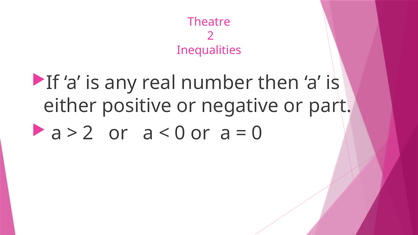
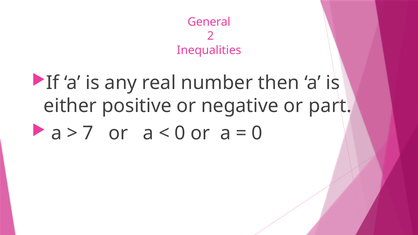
Theatre: Theatre -> General
2 at (88, 133): 2 -> 7
